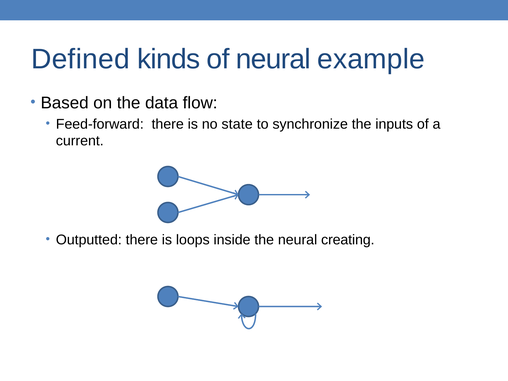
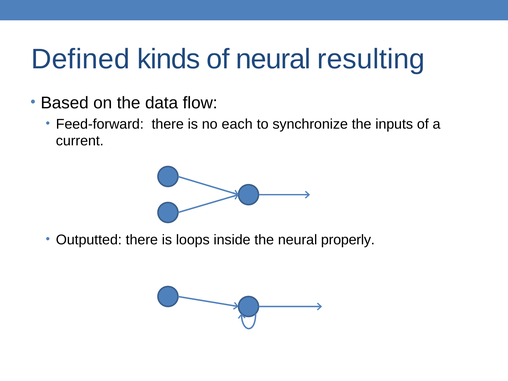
example: example -> resulting
state: state -> each
creating: creating -> properly
